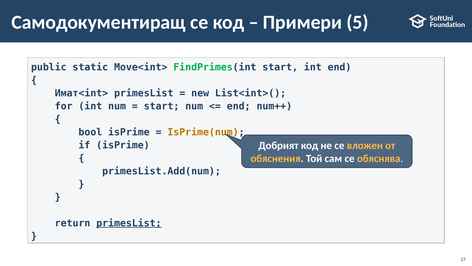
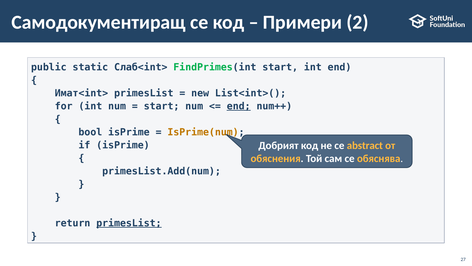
5: 5 -> 2
Move<int>: Move<int> -> Слаб<int>
end at (239, 106) underline: none -> present
вложен: вложен -> abstract
